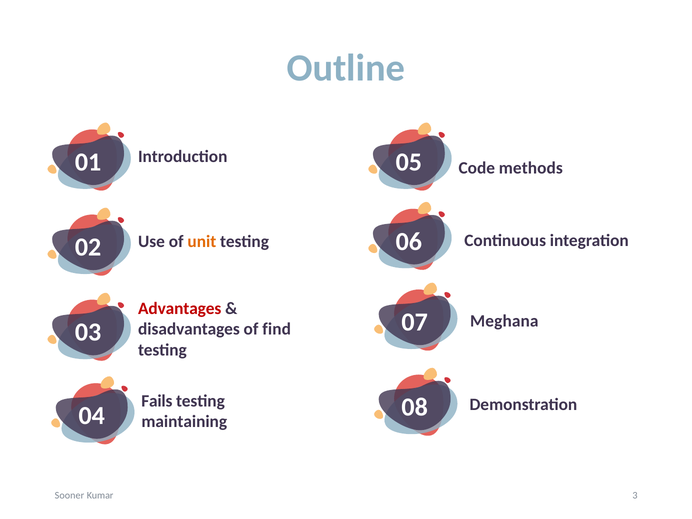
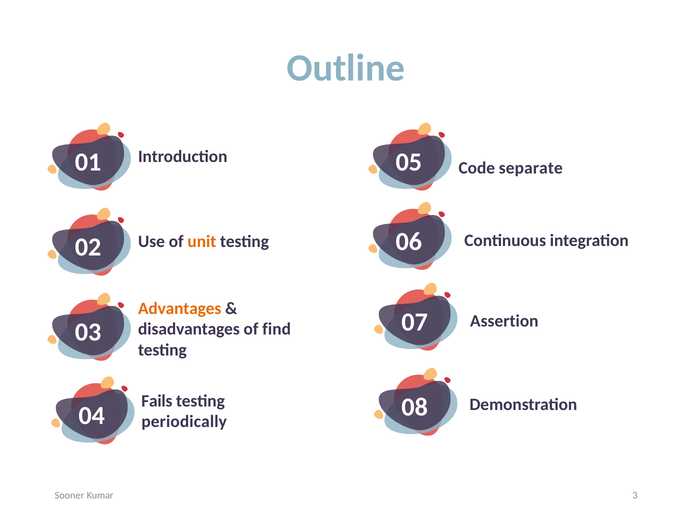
methods: methods -> separate
Advantages colour: red -> orange
Meghana: Meghana -> Assertion
maintaining: maintaining -> periodically
